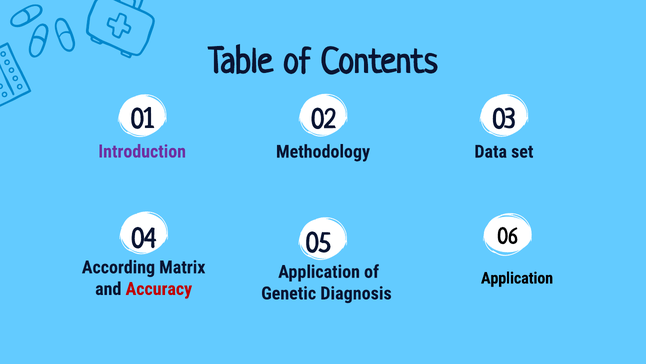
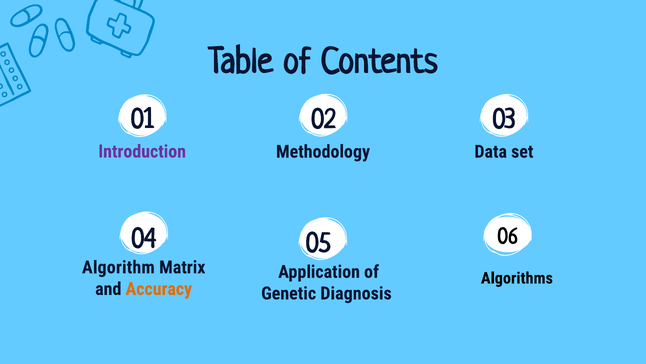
According: According -> Algorithm
Application at (517, 278): Application -> Algorithms
Accuracy colour: red -> orange
